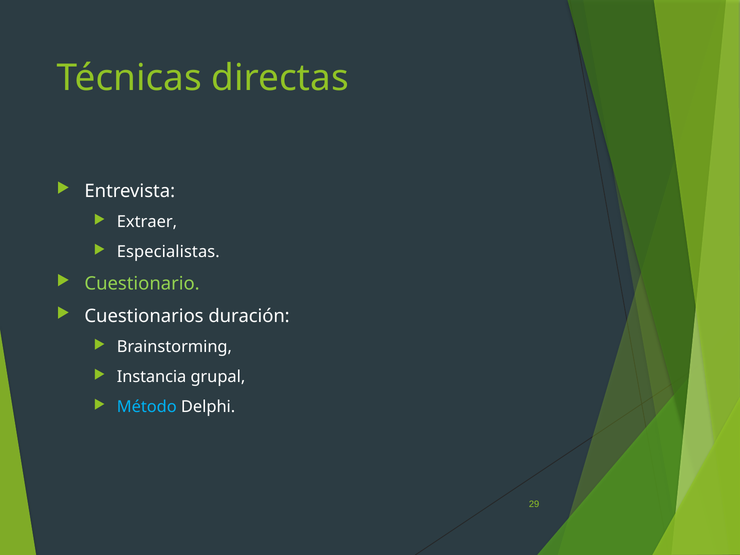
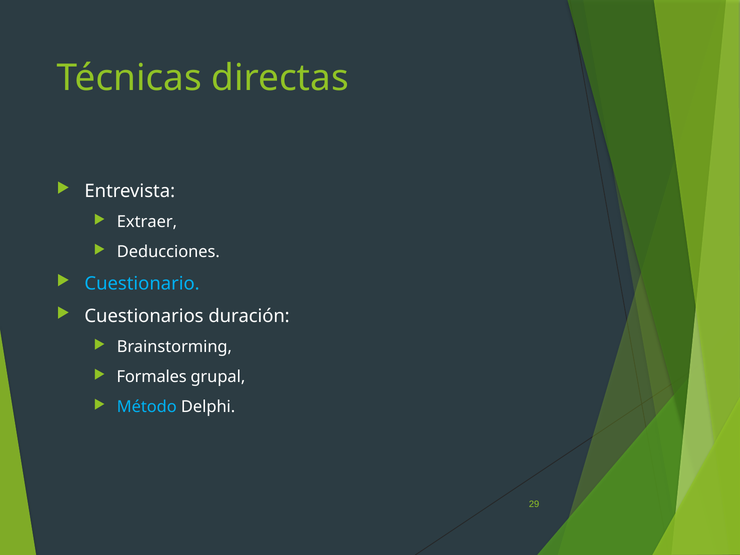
Especialistas: Especialistas -> Deducciones
Cuestionario colour: light green -> light blue
Instancia: Instancia -> Formales
